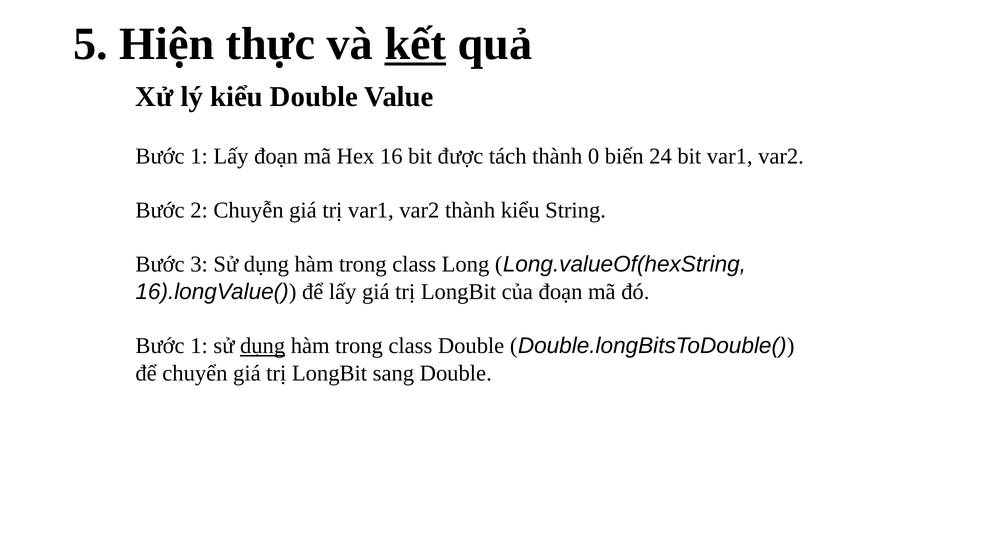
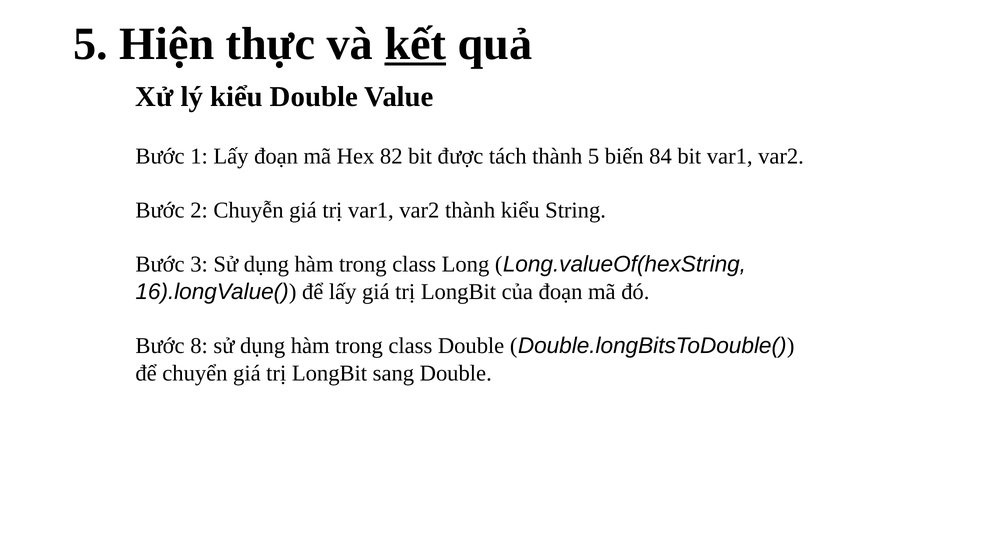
16: 16 -> 82
thành 0: 0 -> 5
24: 24 -> 84
1 at (199, 346): 1 -> 8
dụng at (263, 346) underline: present -> none
